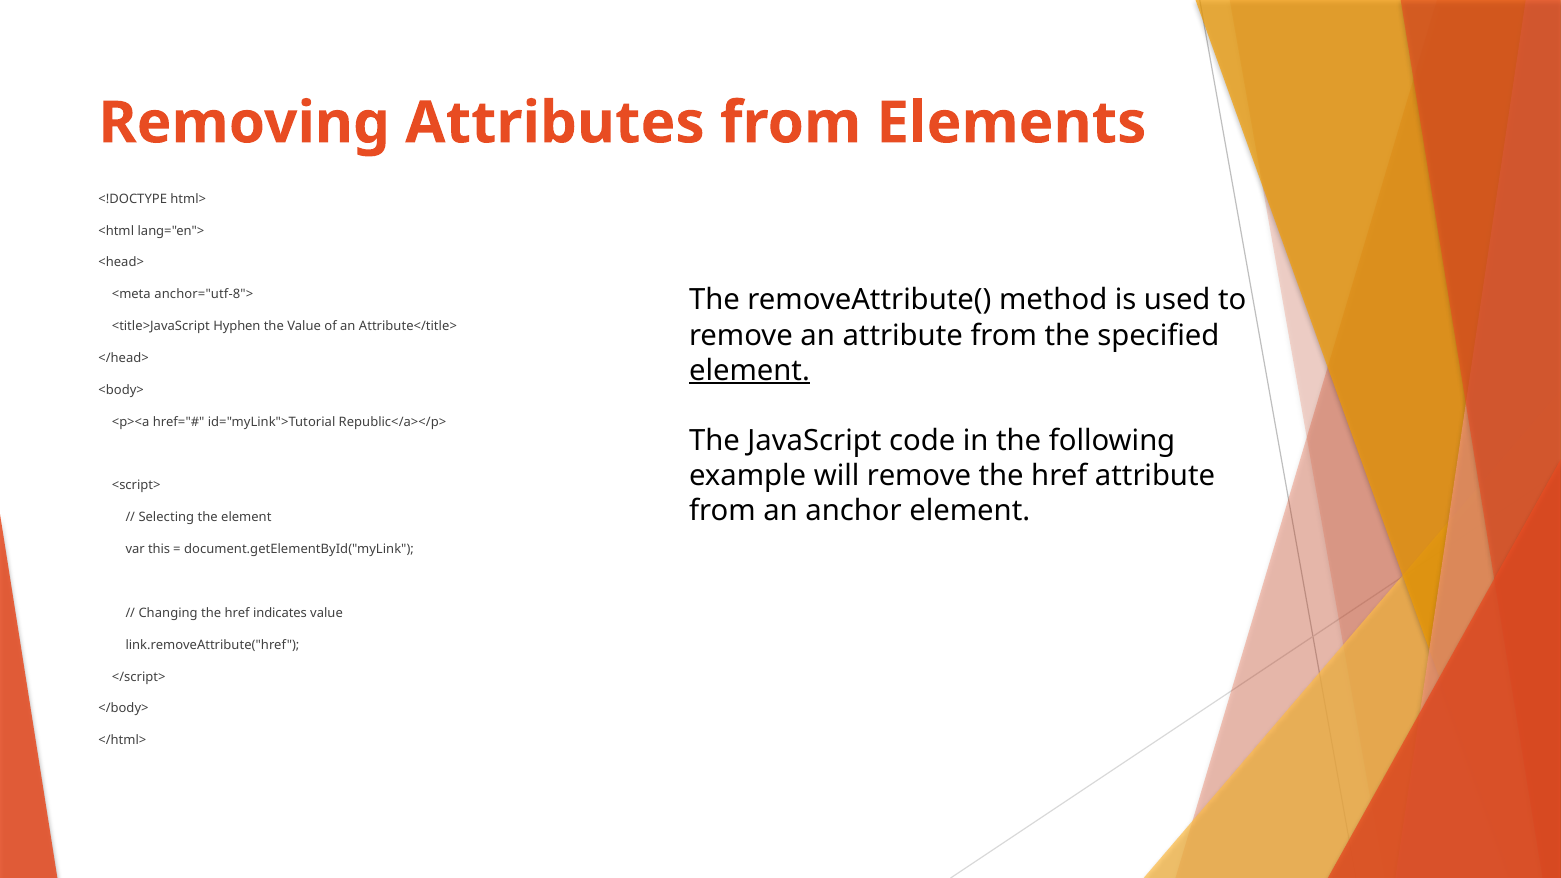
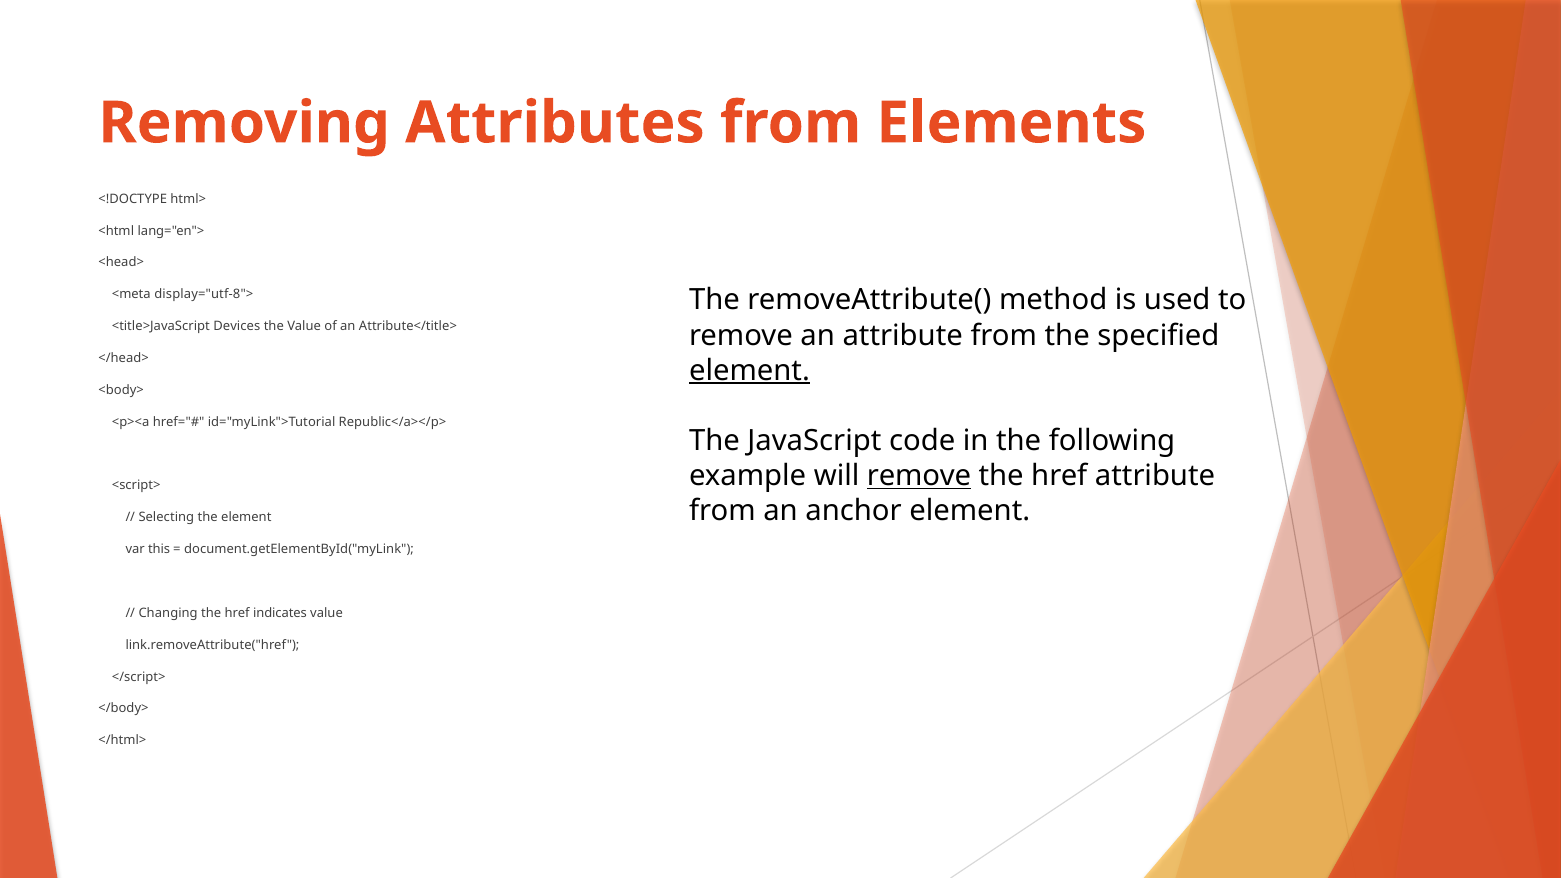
anchor="utf-8">: anchor="utf-8"> -> display="utf-8">
Hyphen: Hyphen -> Devices
remove at (919, 476) underline: none -> present
